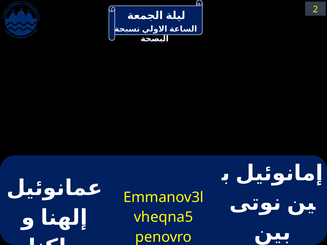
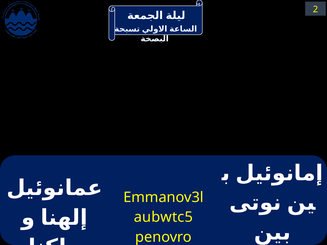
vheqna5: vheqna5 -> aubwtc5
